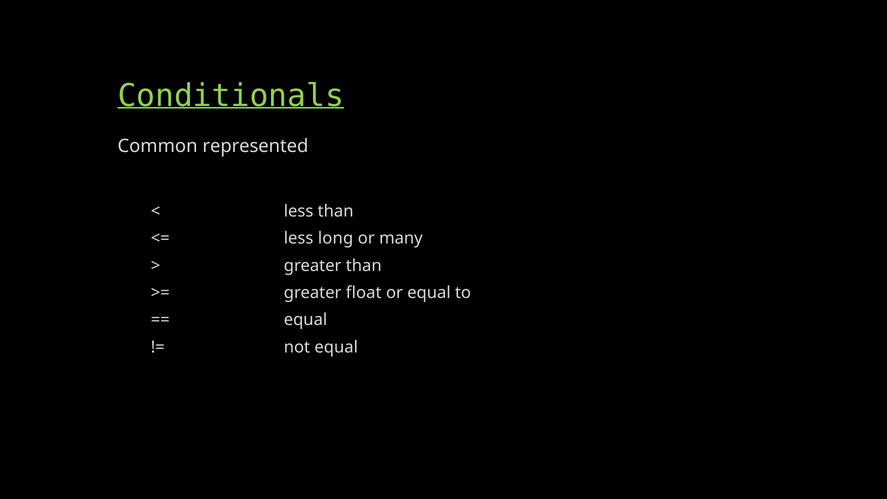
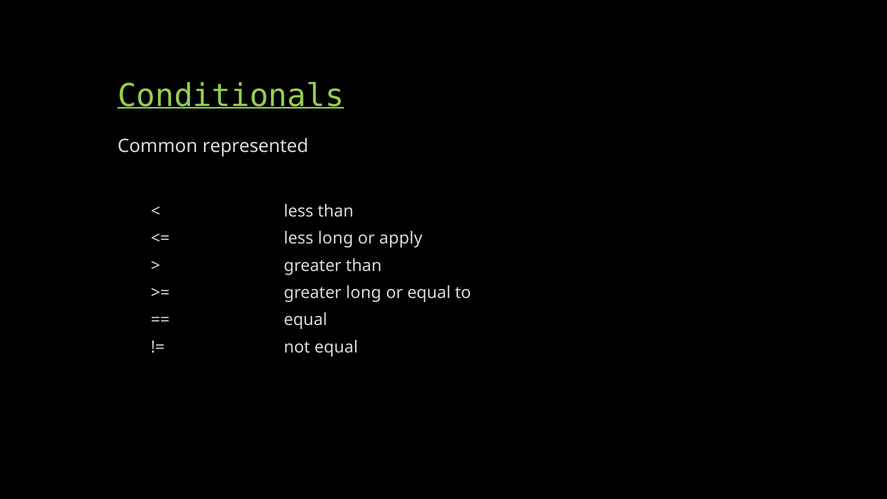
many: many -> apply
greater float: float -> long
